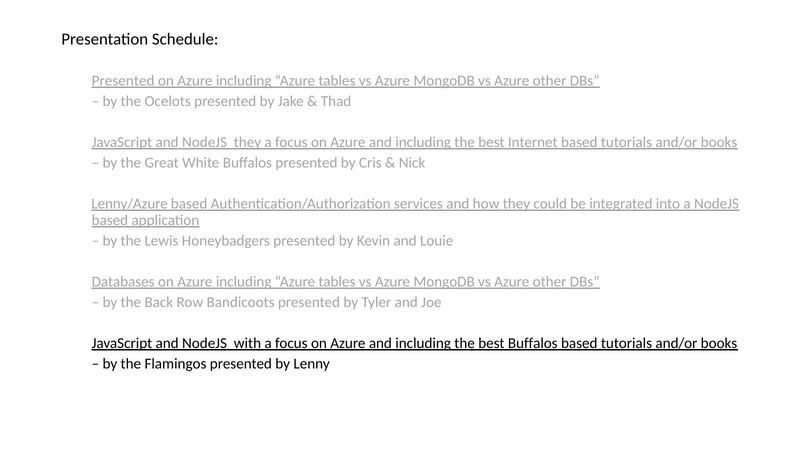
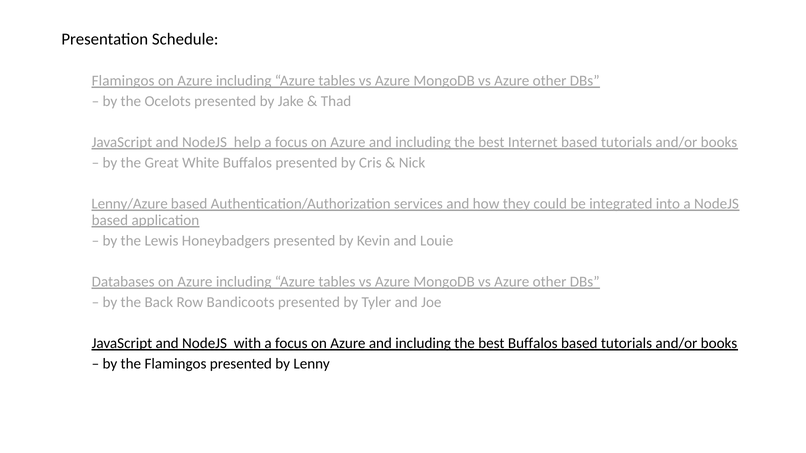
Presented at (123, 81): Presented -> Flamingos
NodeJS they: they -> help
